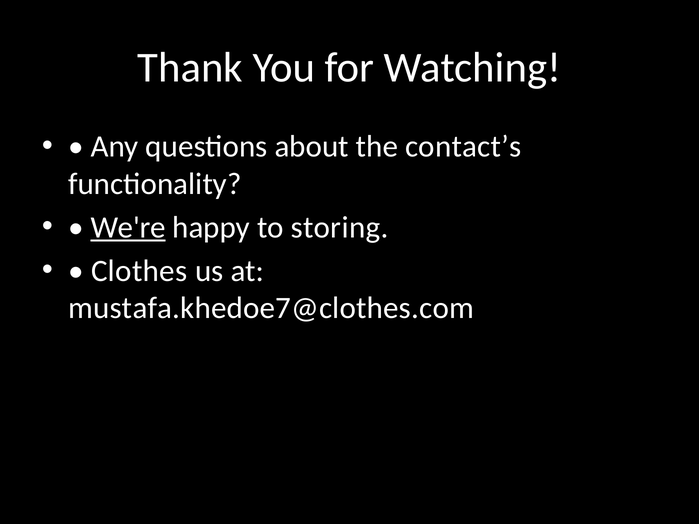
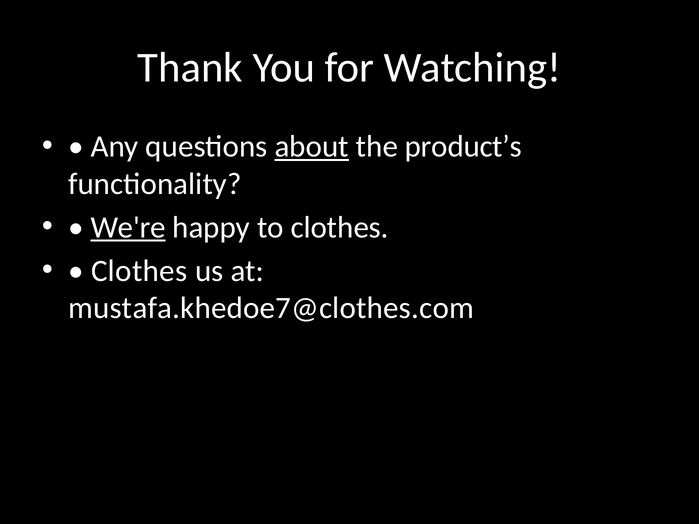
about underline: none -> present
contact’s: contact’s -> product’s
to storing: storing -> clothes
